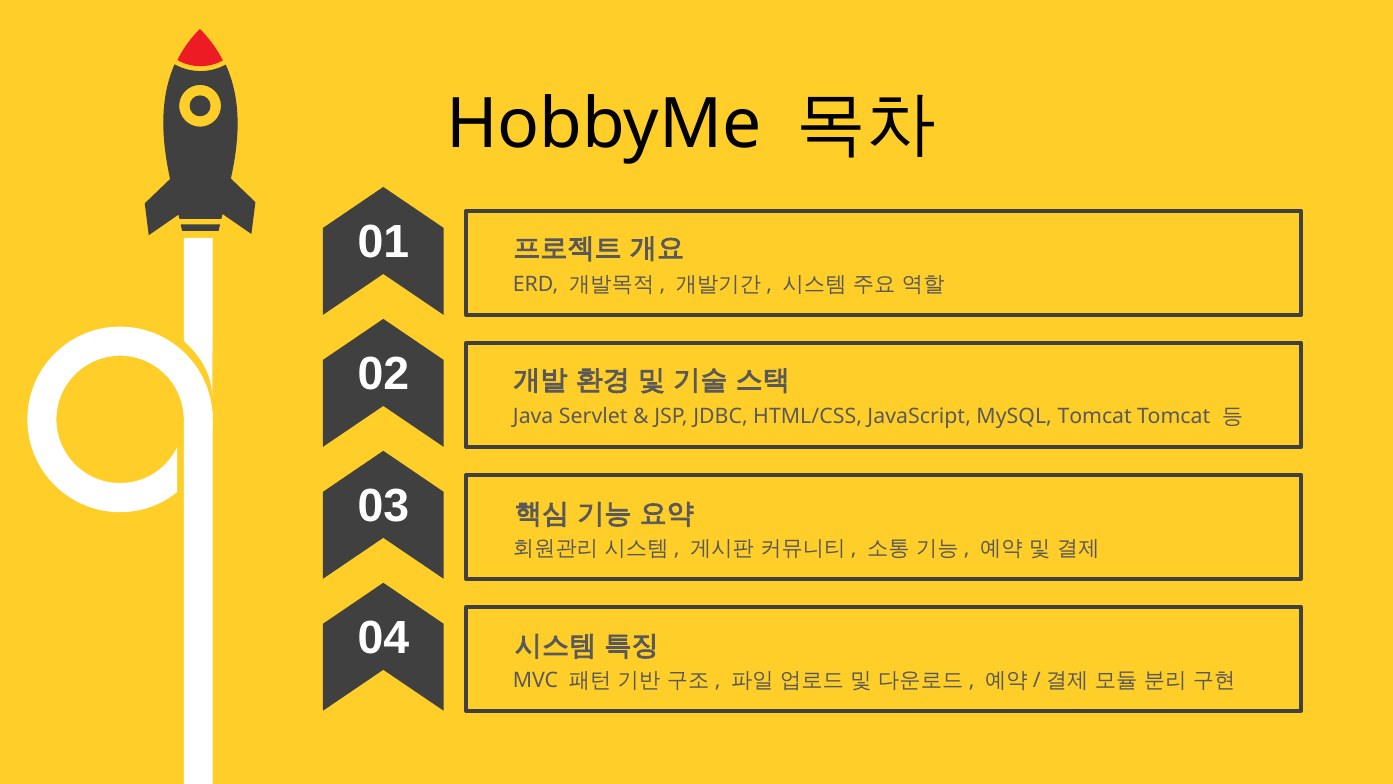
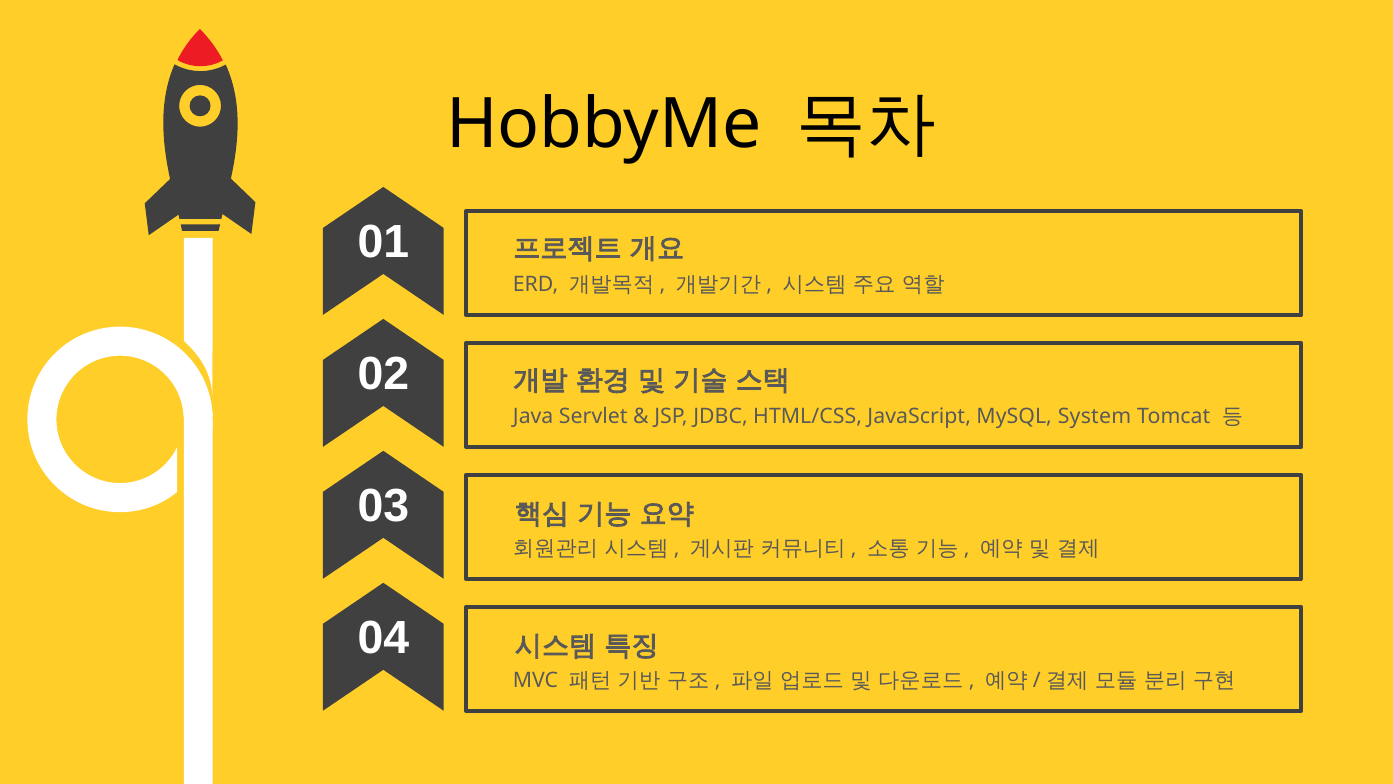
MySQL Tomcat: Tomcat -> System
